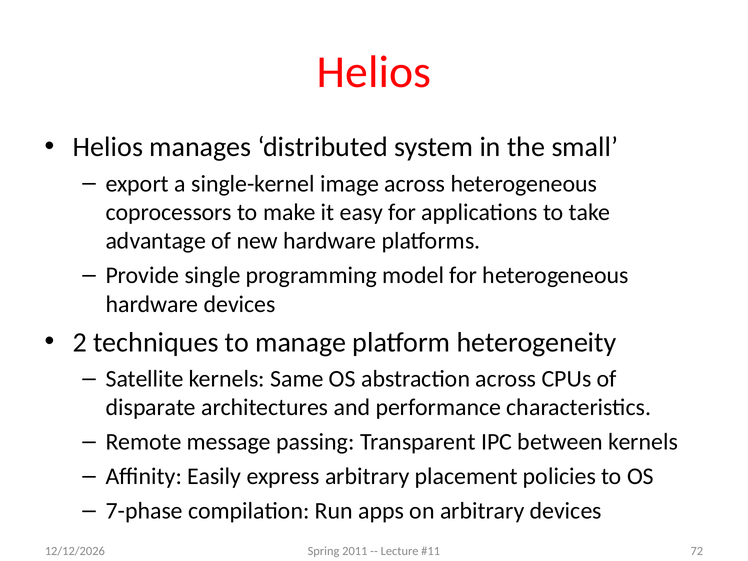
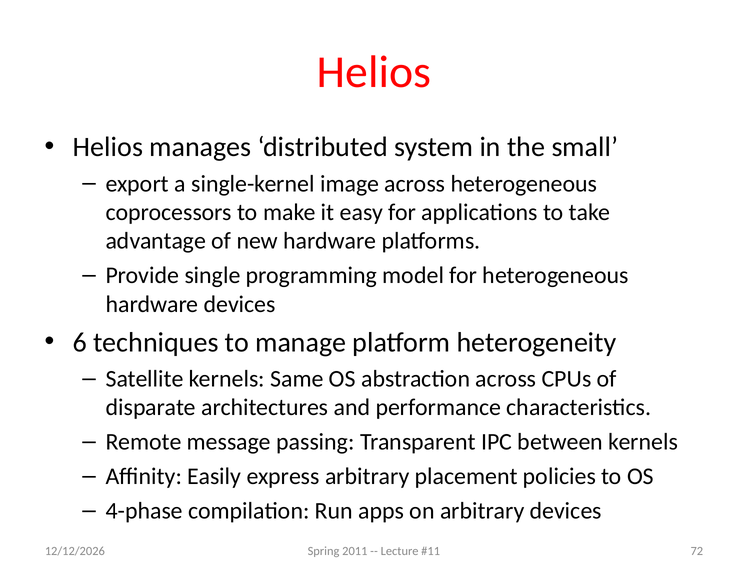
2: 2 -> 6
7-phase: 7-phase -> 4-phase
